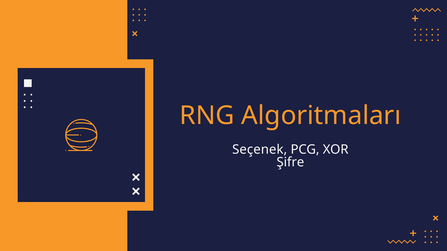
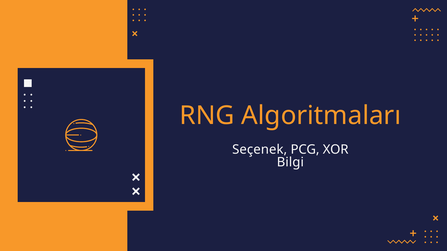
Şifre: Şifre -> Bilgi
